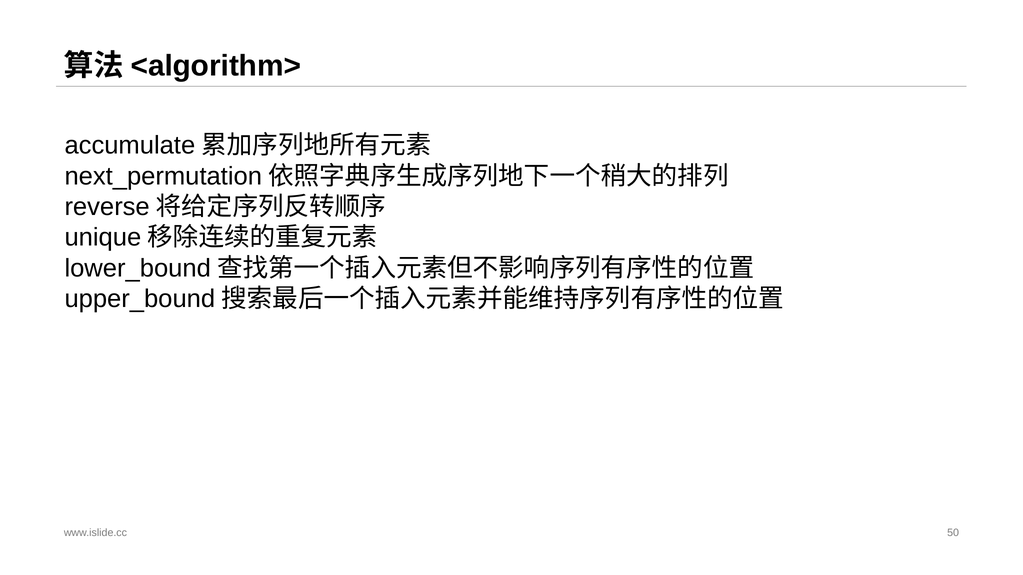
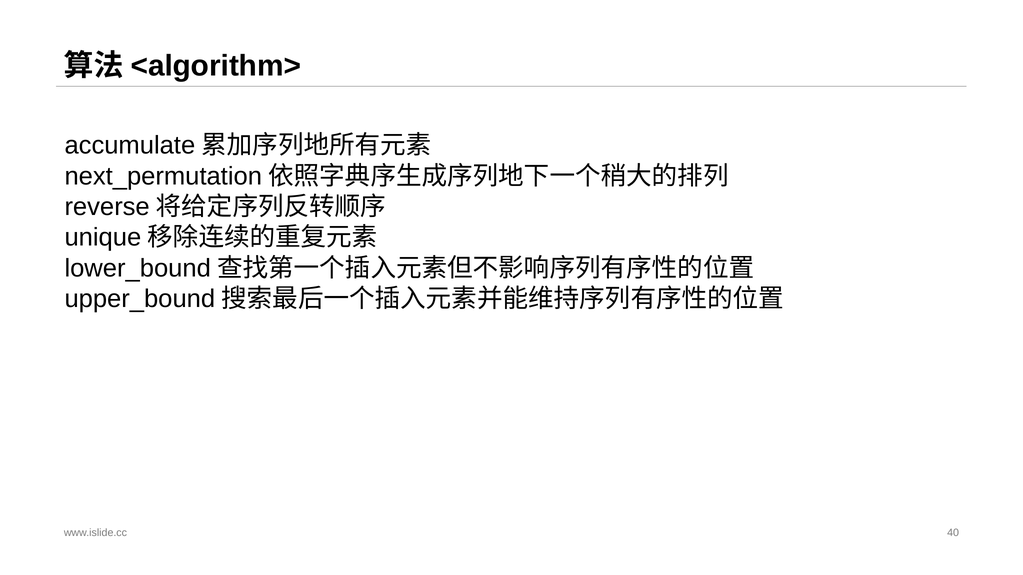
50: 50 -> 40
